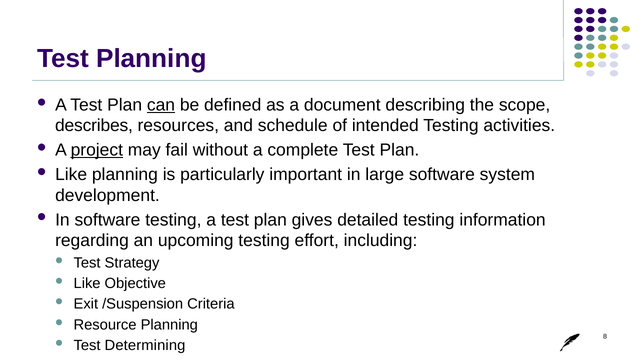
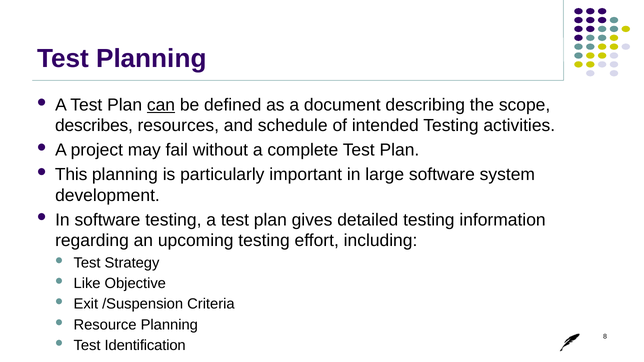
project underline: present -> none
Like at (71, 175): Like -> This
Determining: Determining -> Identification
